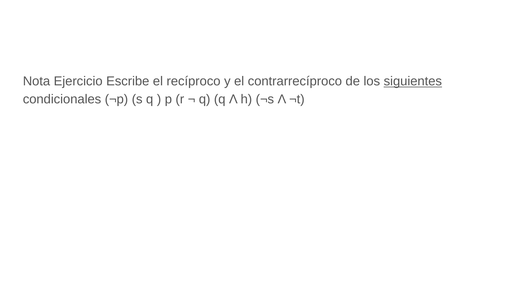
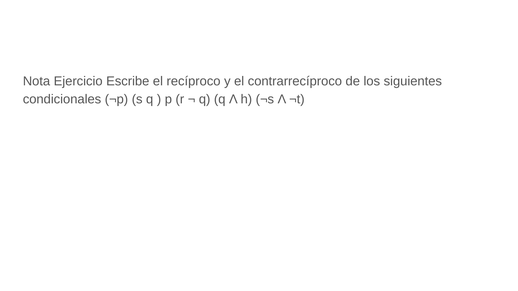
siguientes underline: present -> none
